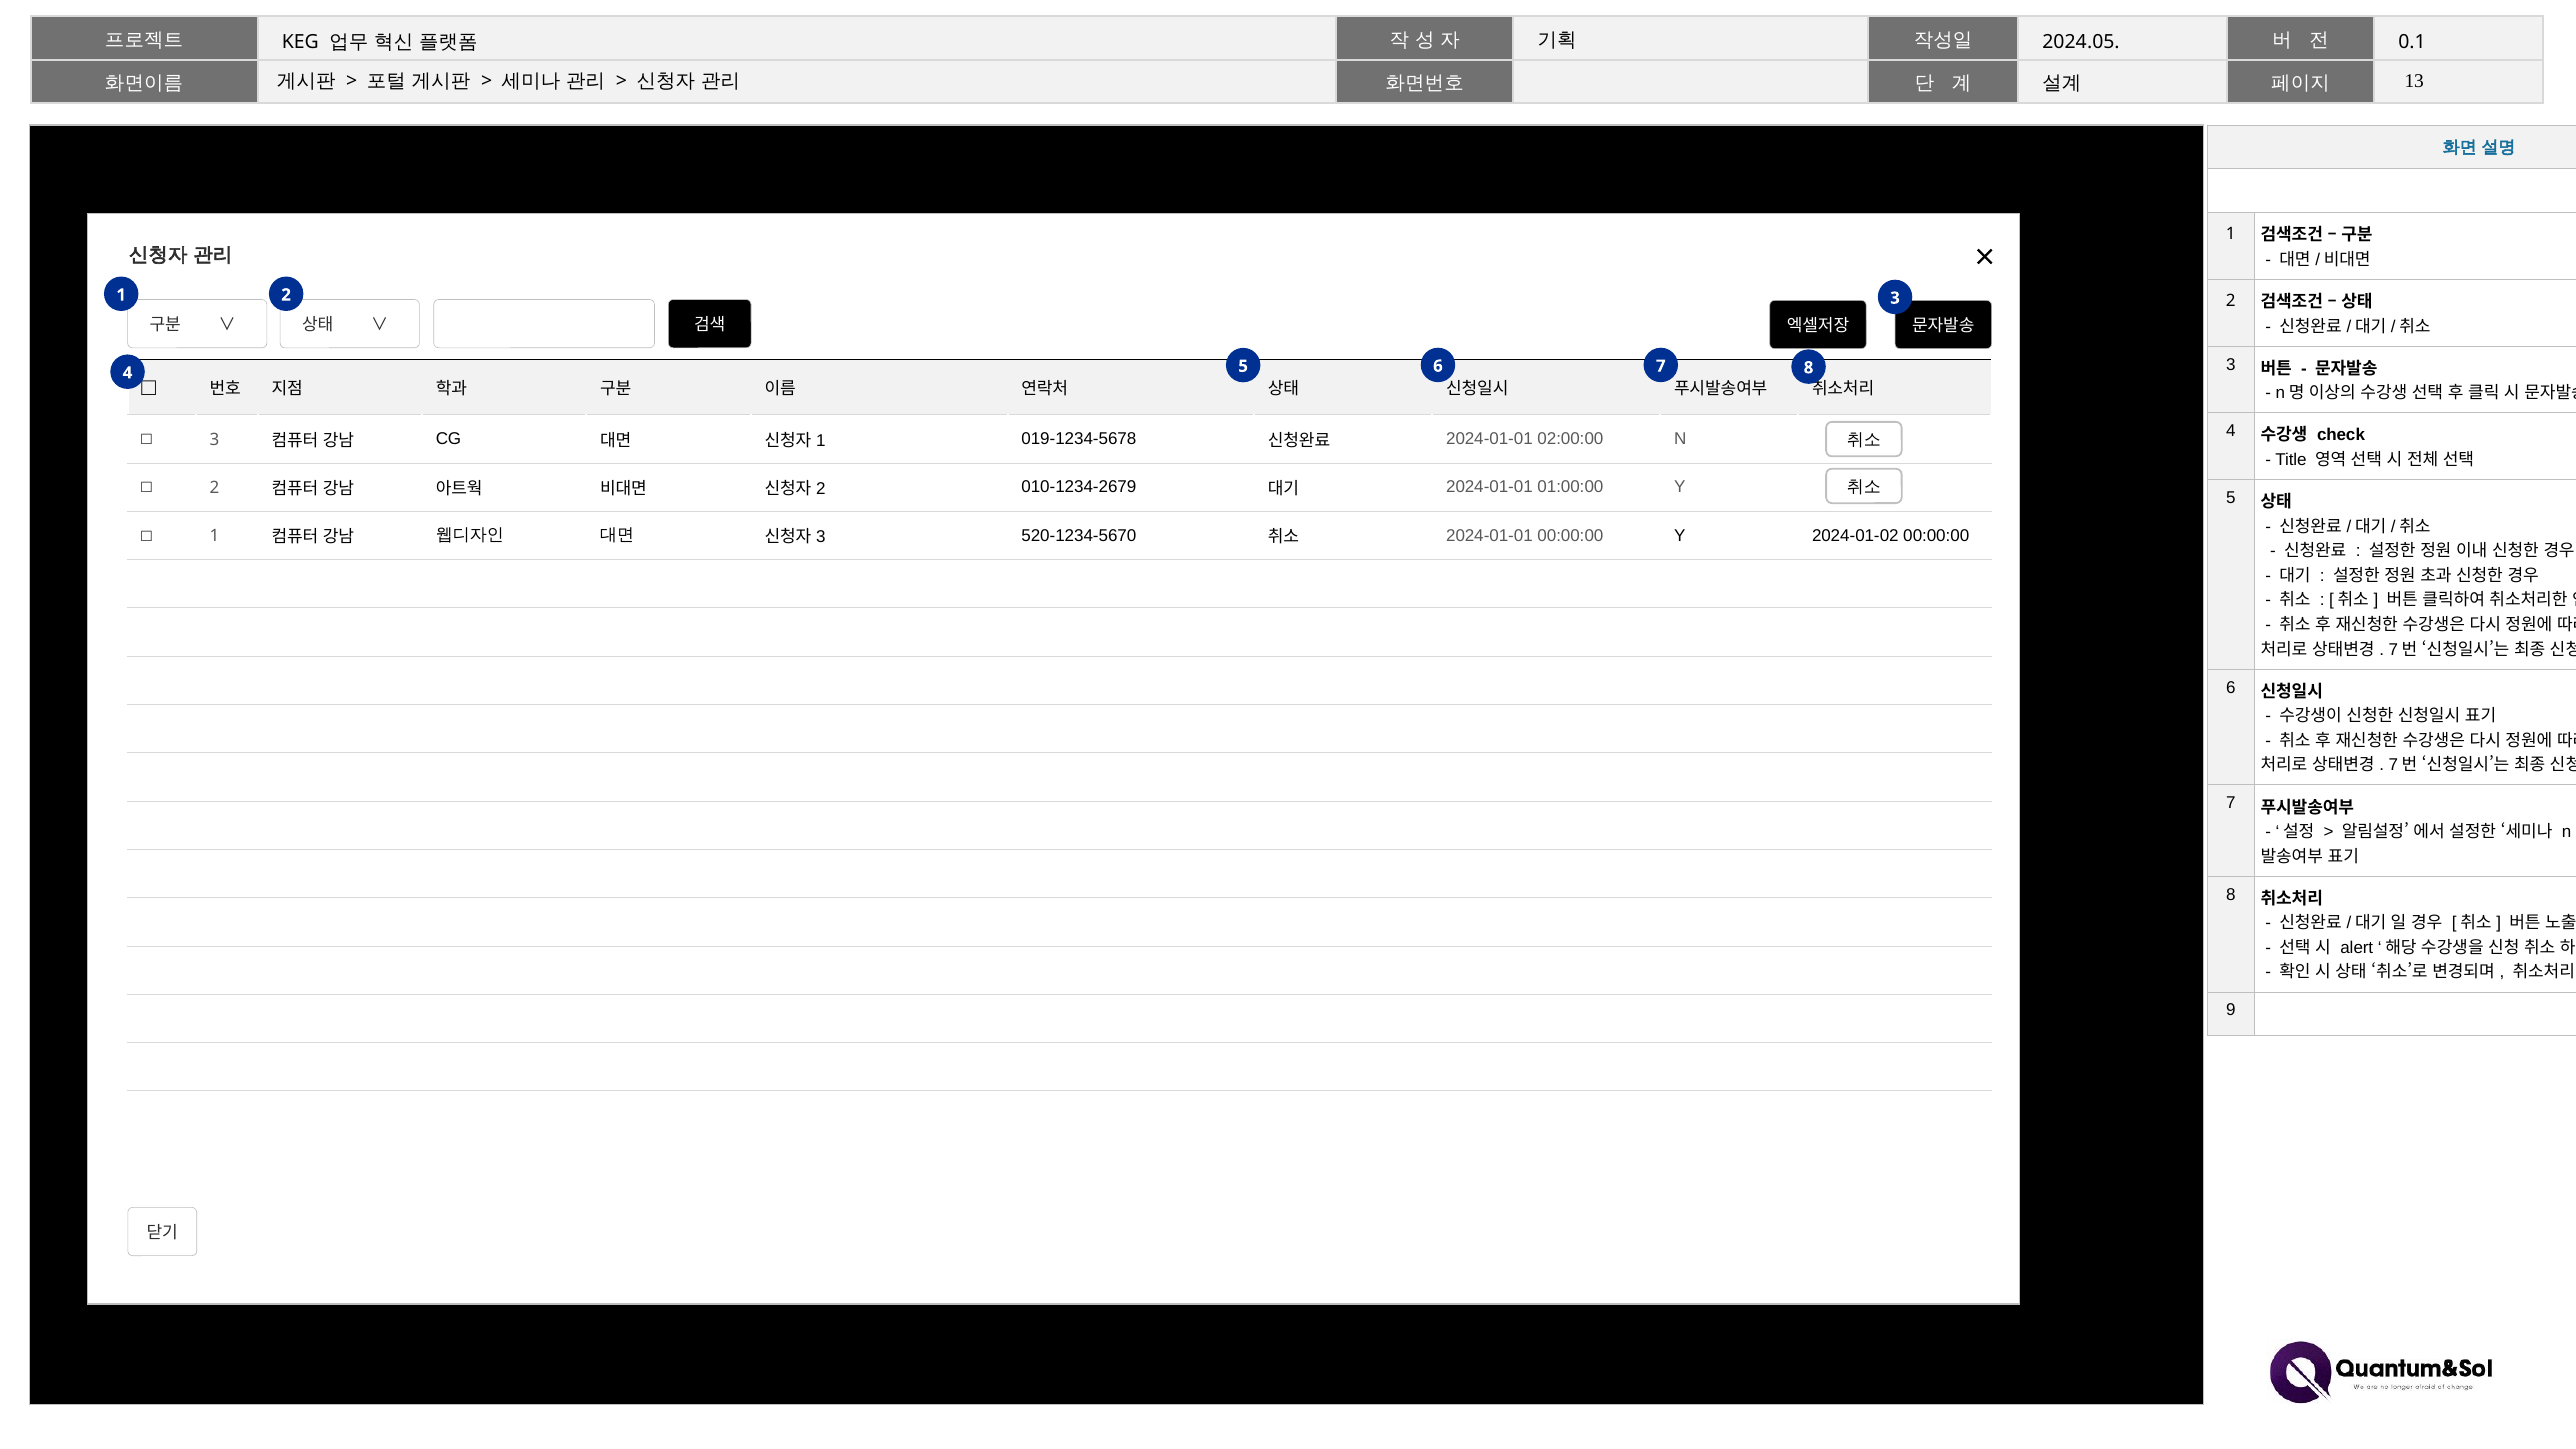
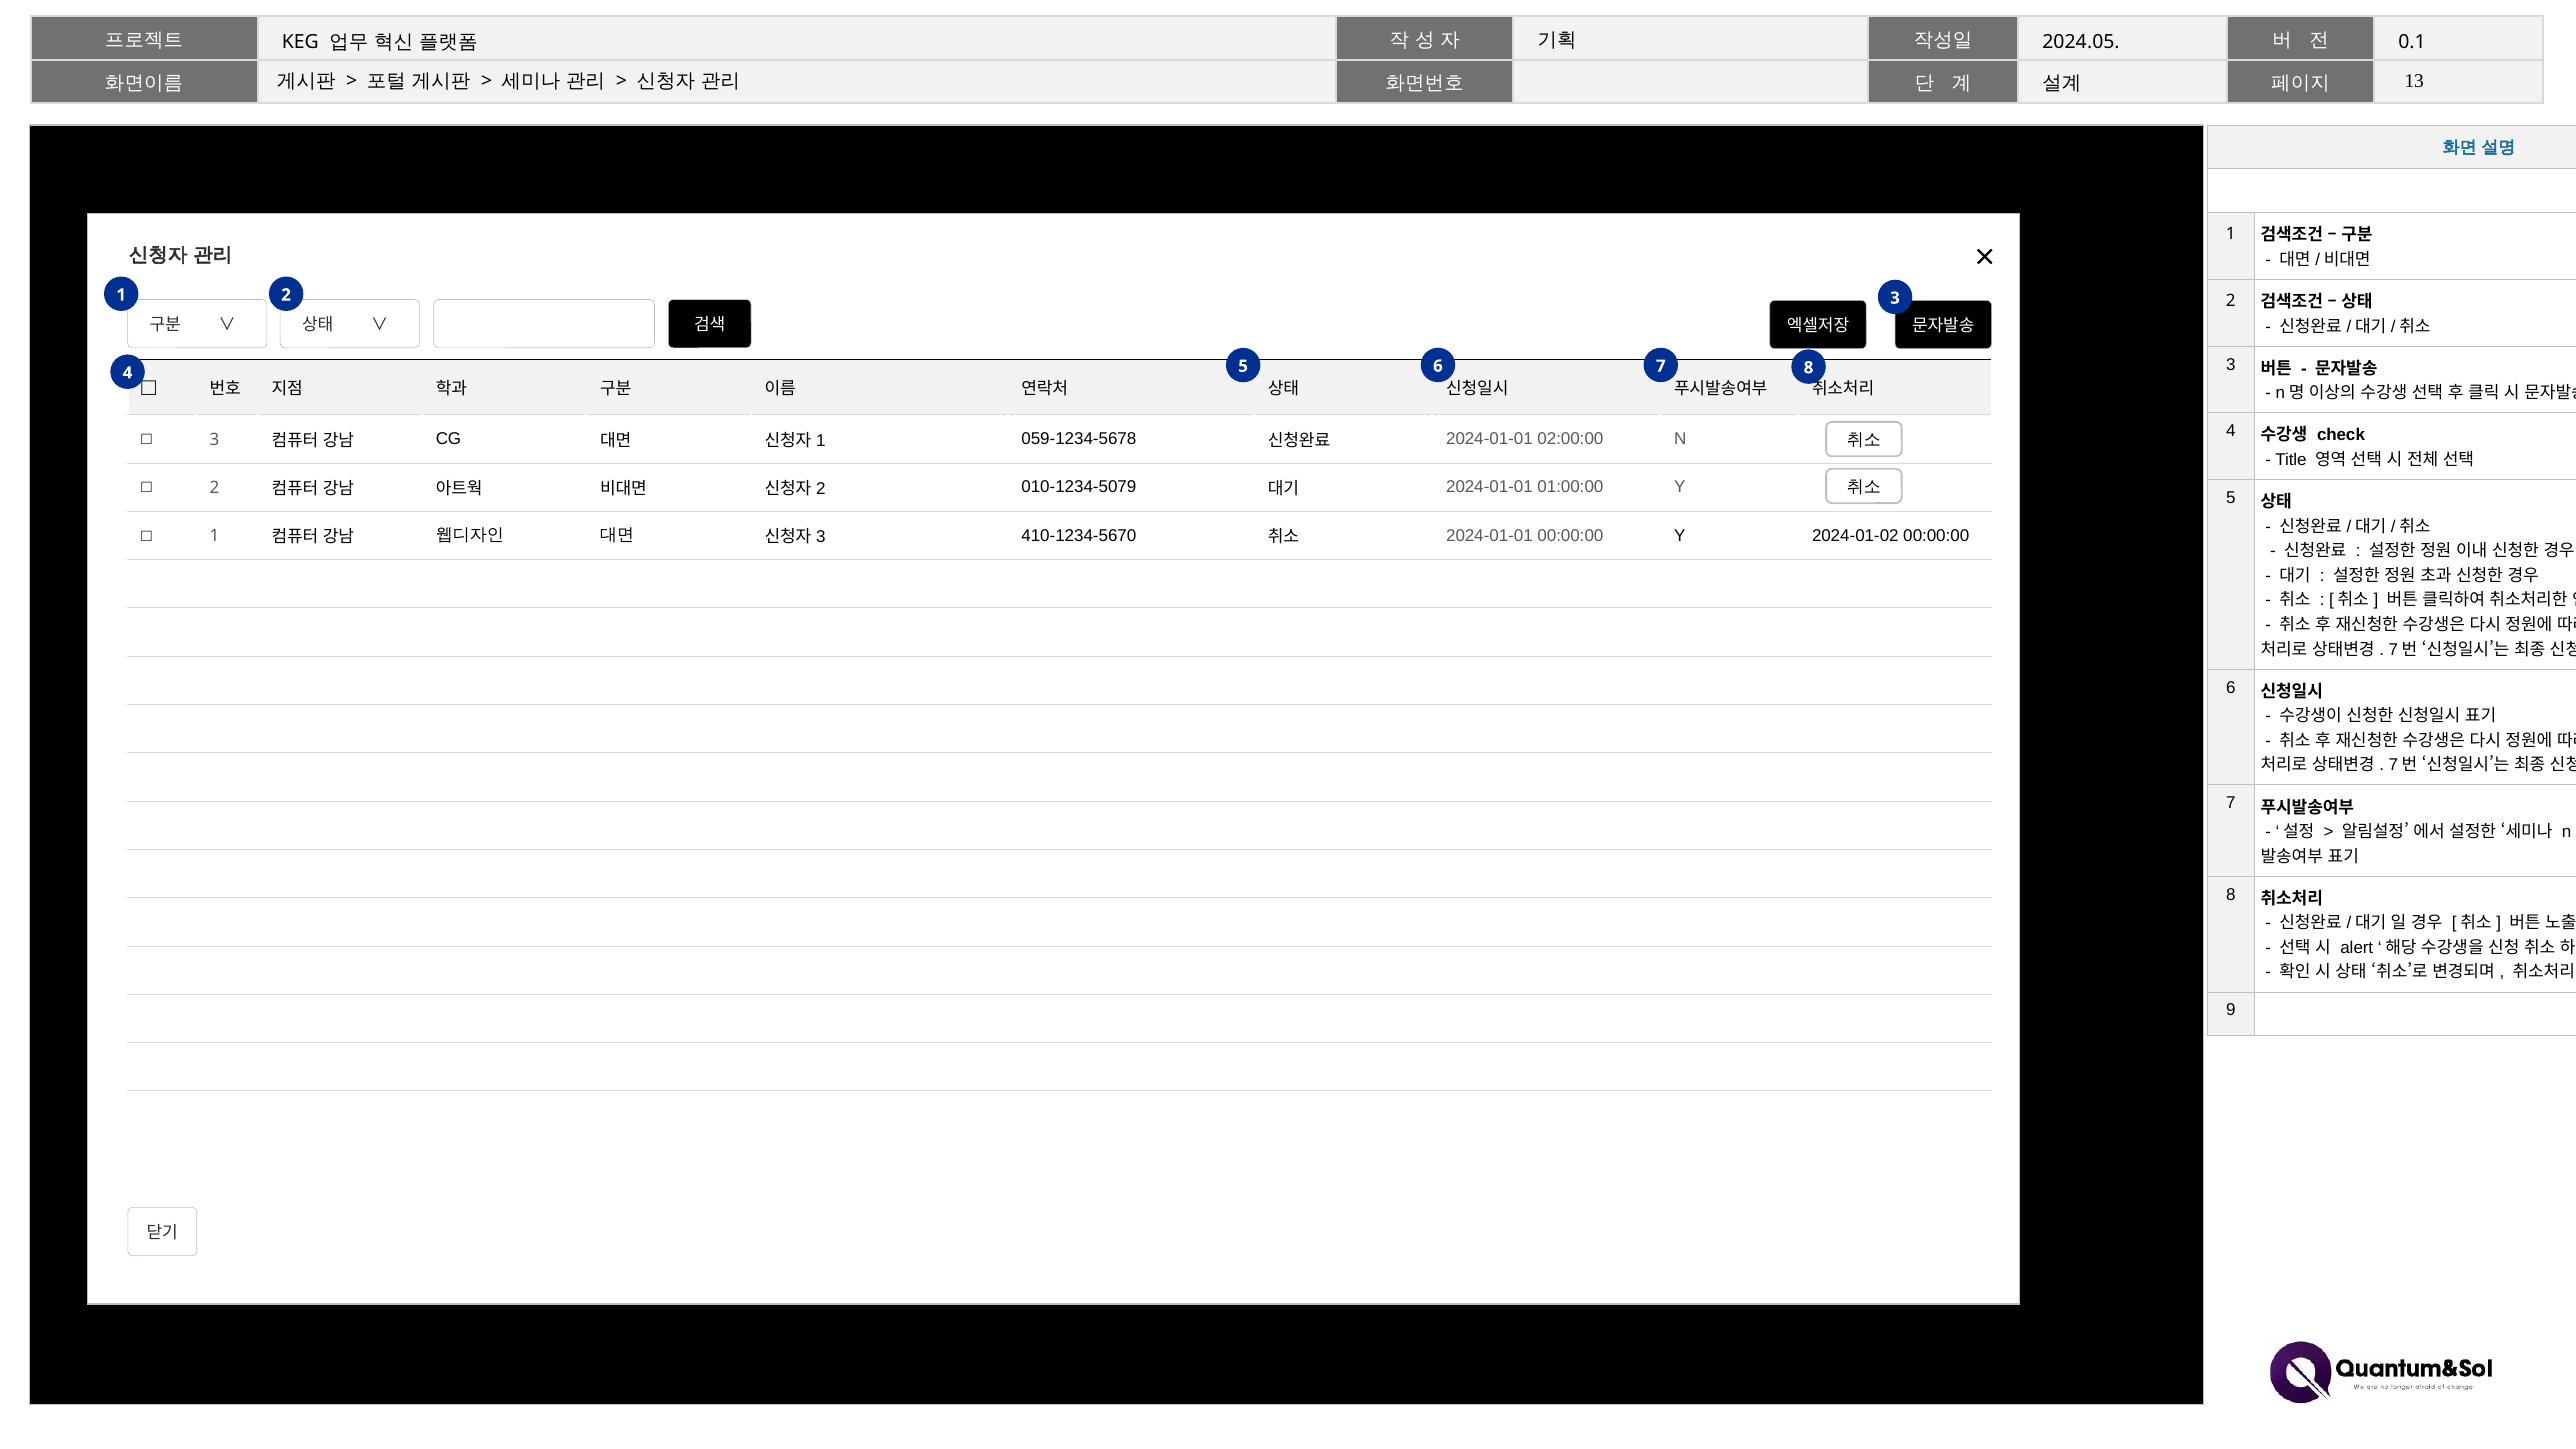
019-1234-5678: 019-1234-5678 -> 059-1234-5678
010-1234-2679: 010-1234-2679 -> 010-1234-5079
520-1234-5670: 520-1234-5670 -> 410-1234-5670
